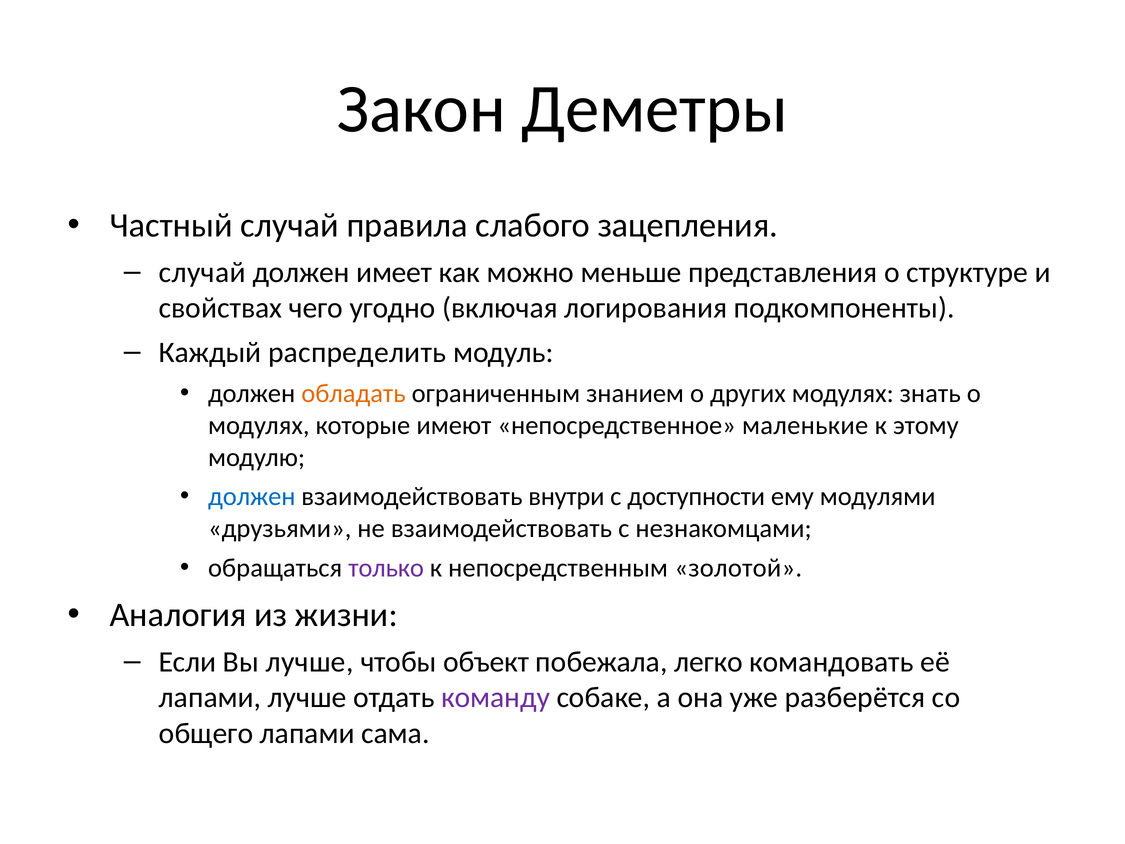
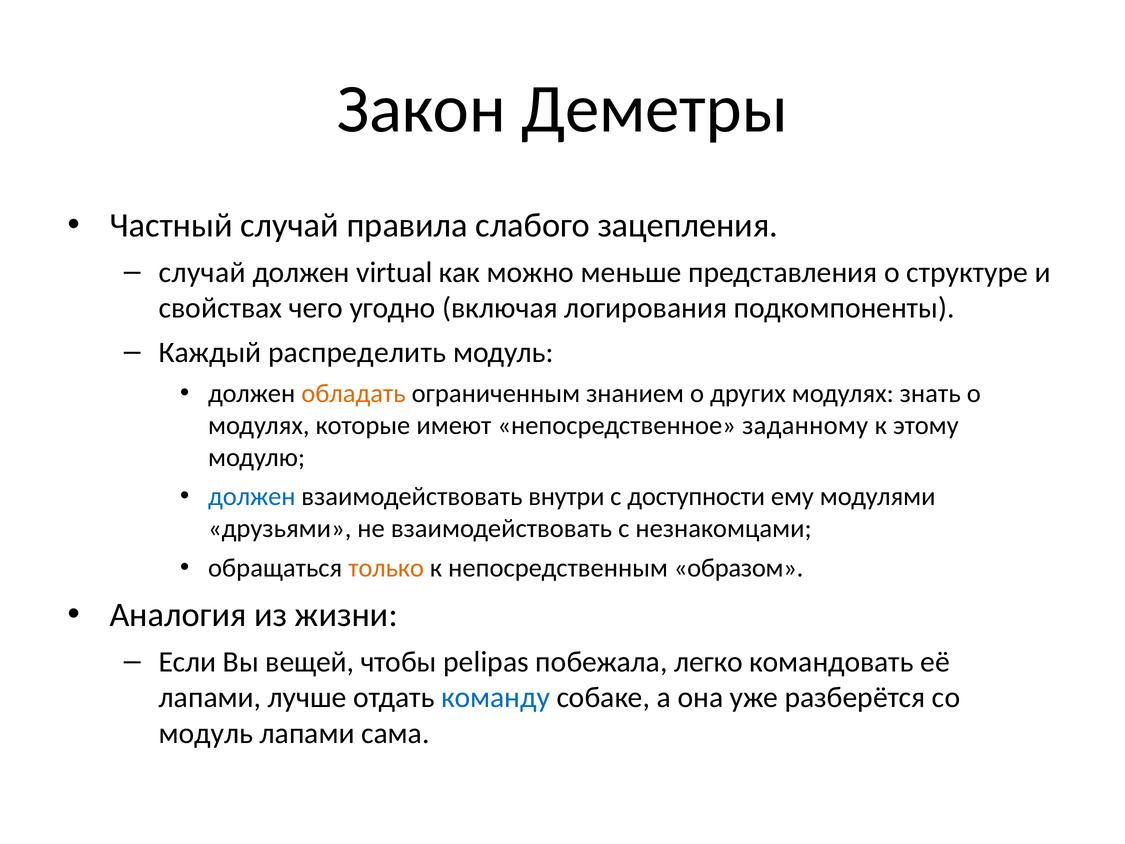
имеет: имеет -> virtual
маленькие: маленькие -> заданному
только colour: purple -> orange
золотой: золотой -> образом
Вы лучше: лучше -> вещей
объект: объект -> pelipas
команду colour: purple -> blue
общего at (206, 733): общего -> модуль
